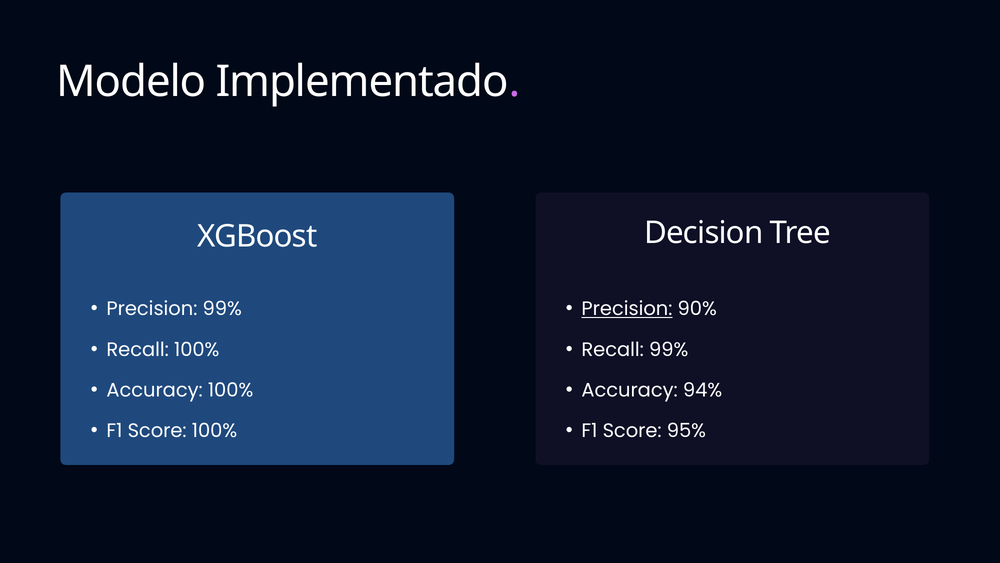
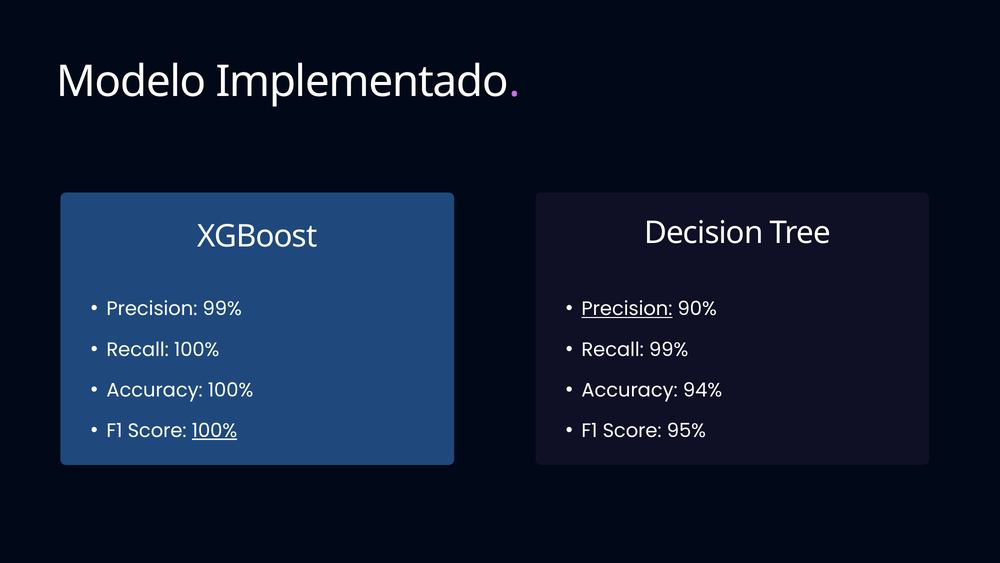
100% at (214, 431) underline: none -> present
